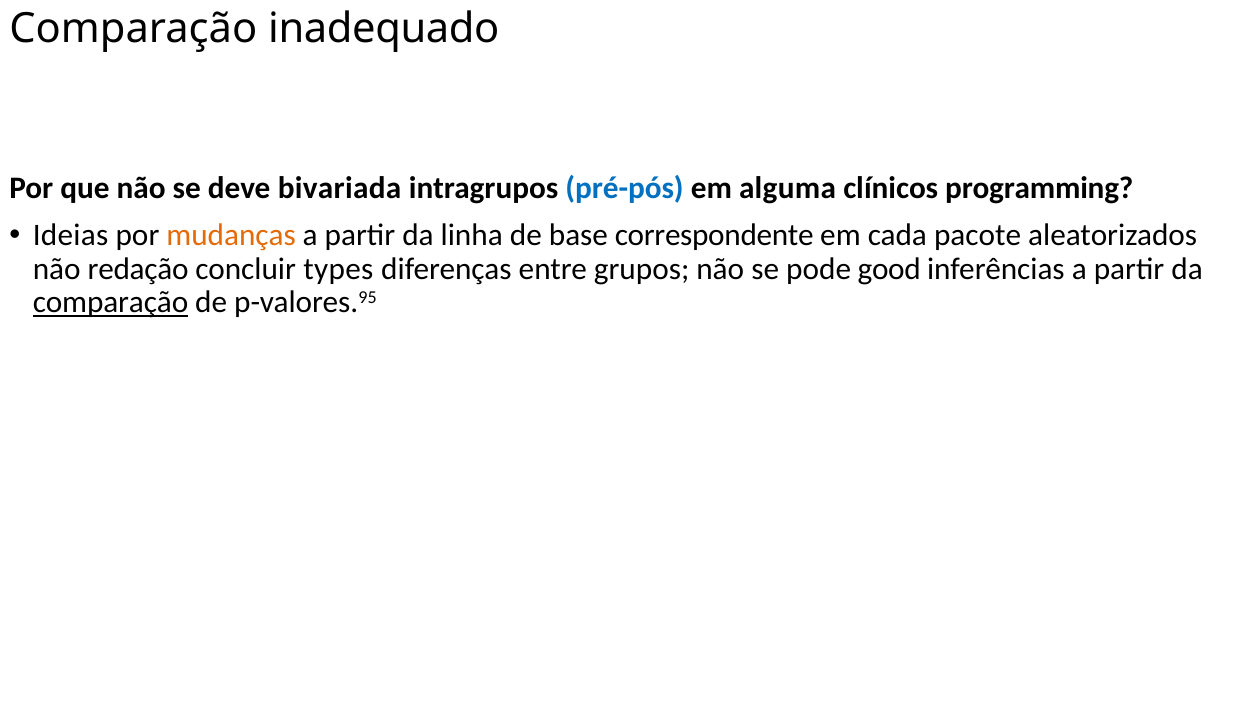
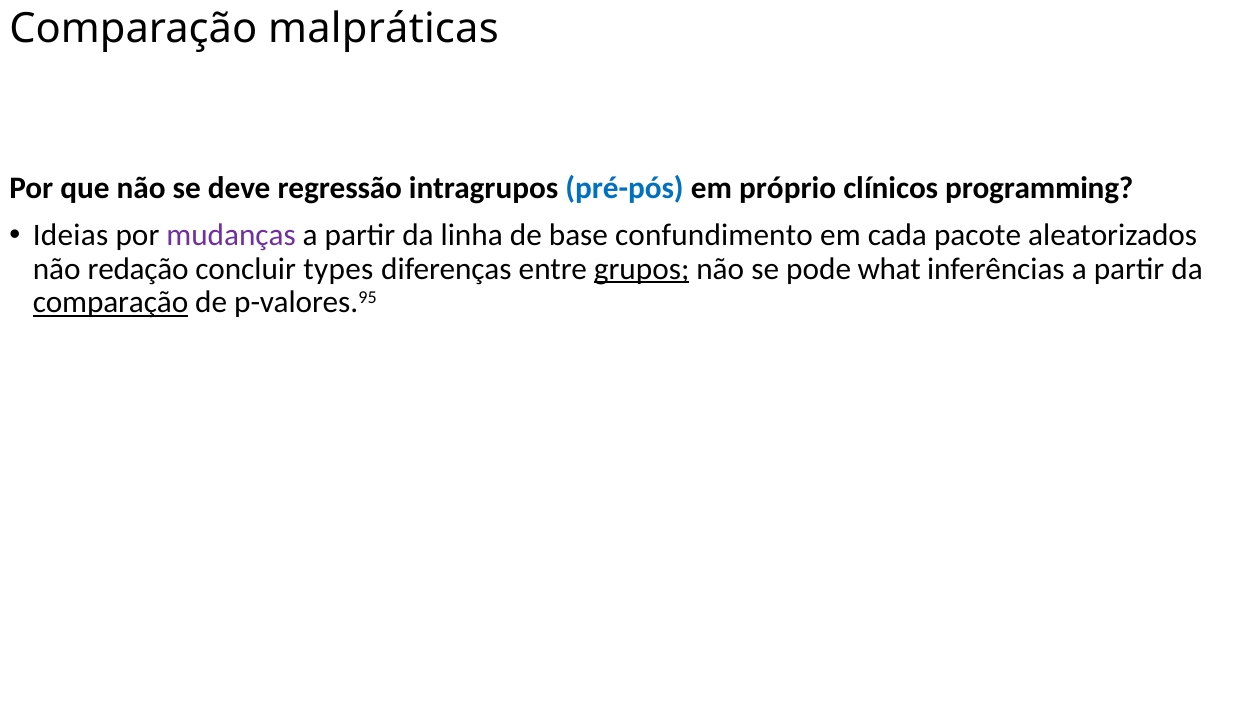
inadequado: inadequado -> malpráticas
bivariada: bivariada -> regressão
alguma: alguma -> próprio
mudanças colour: orange -> purple
correspondente: correspondente -> confundimento
grupos underline: none -> present
good: good -> what
